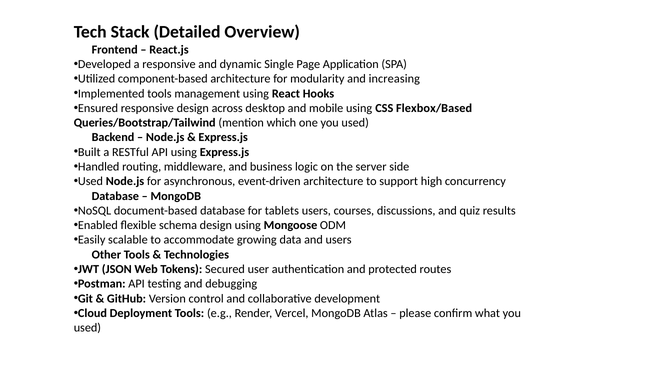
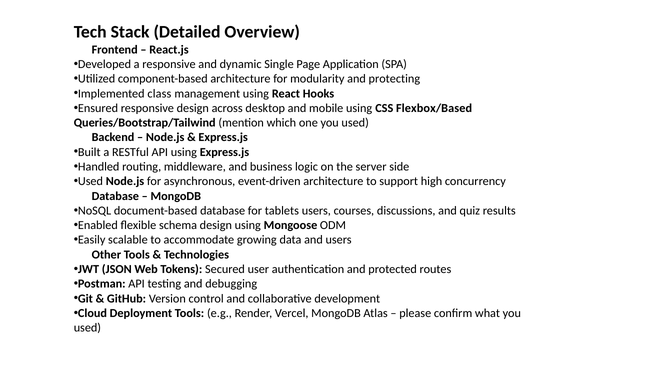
increasing: increasing -> protecting
Implemented tools: tools -> class
